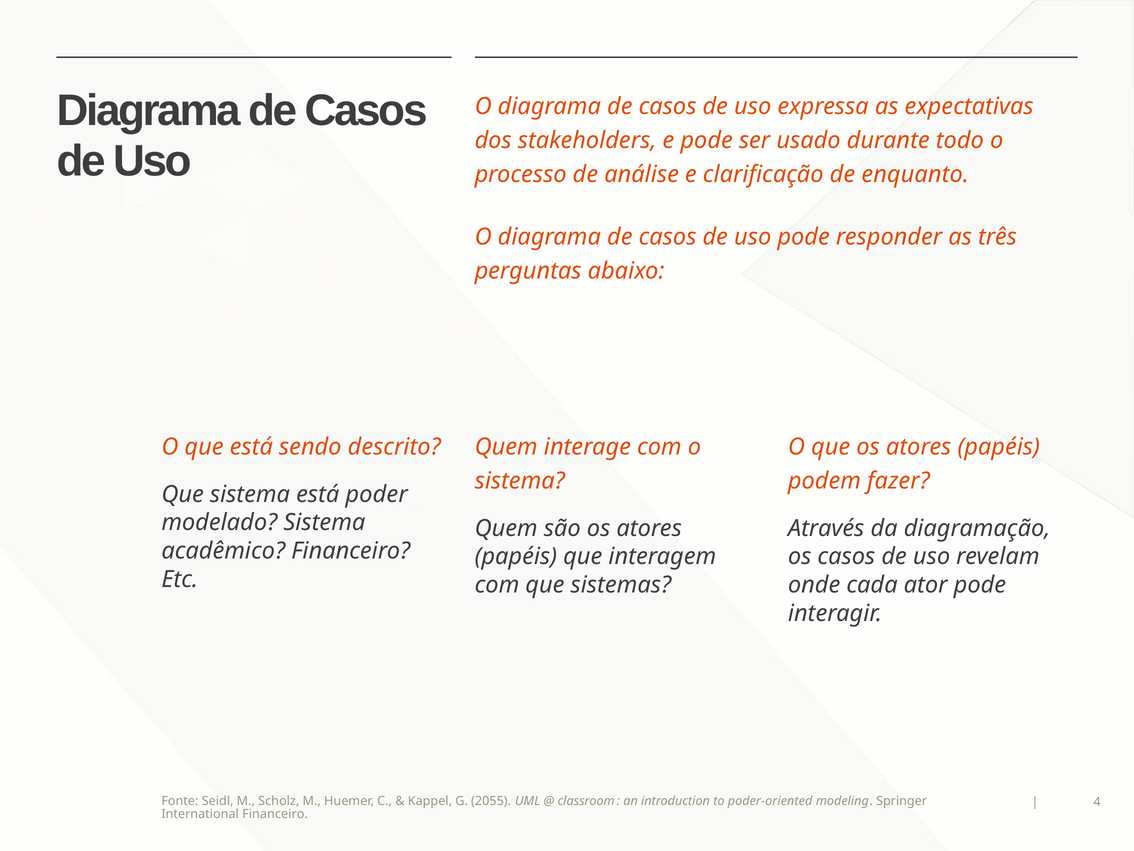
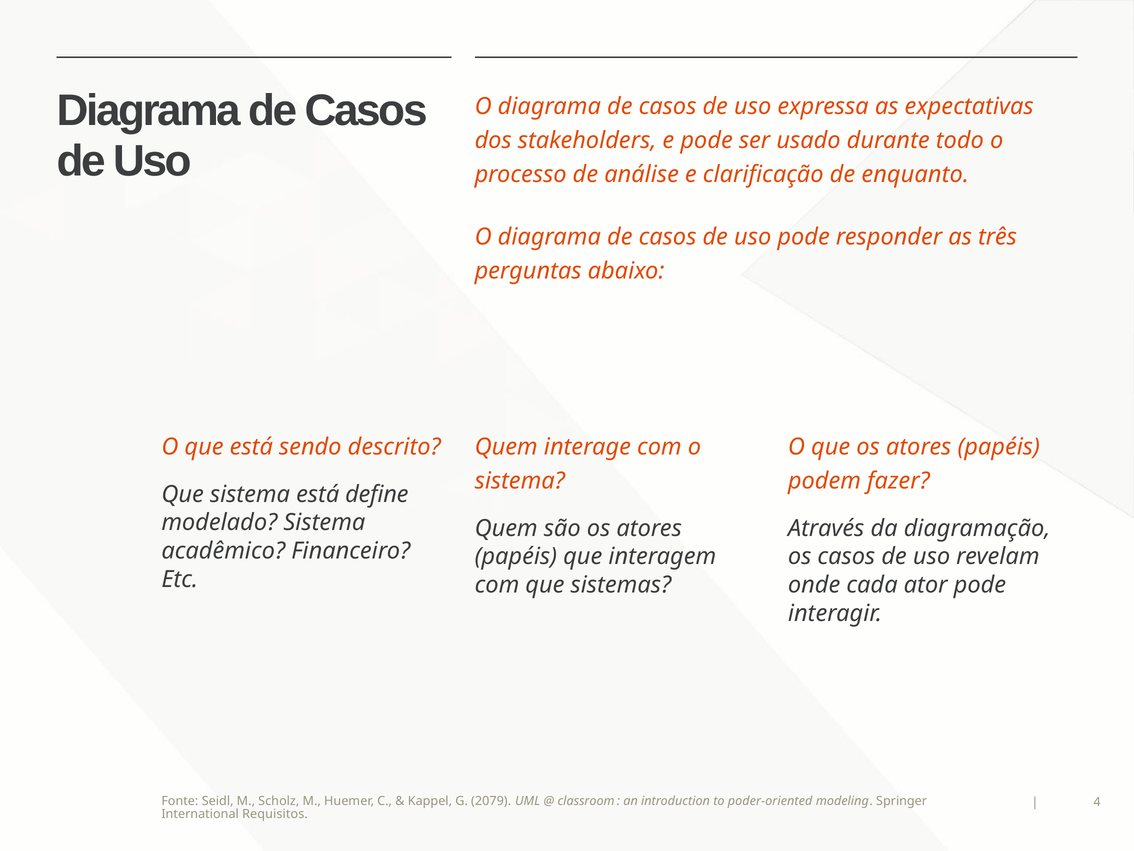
poder: poder -> define
2055: 2055 -> 2079
International Financeiro: Financeiro -> Requisitos
